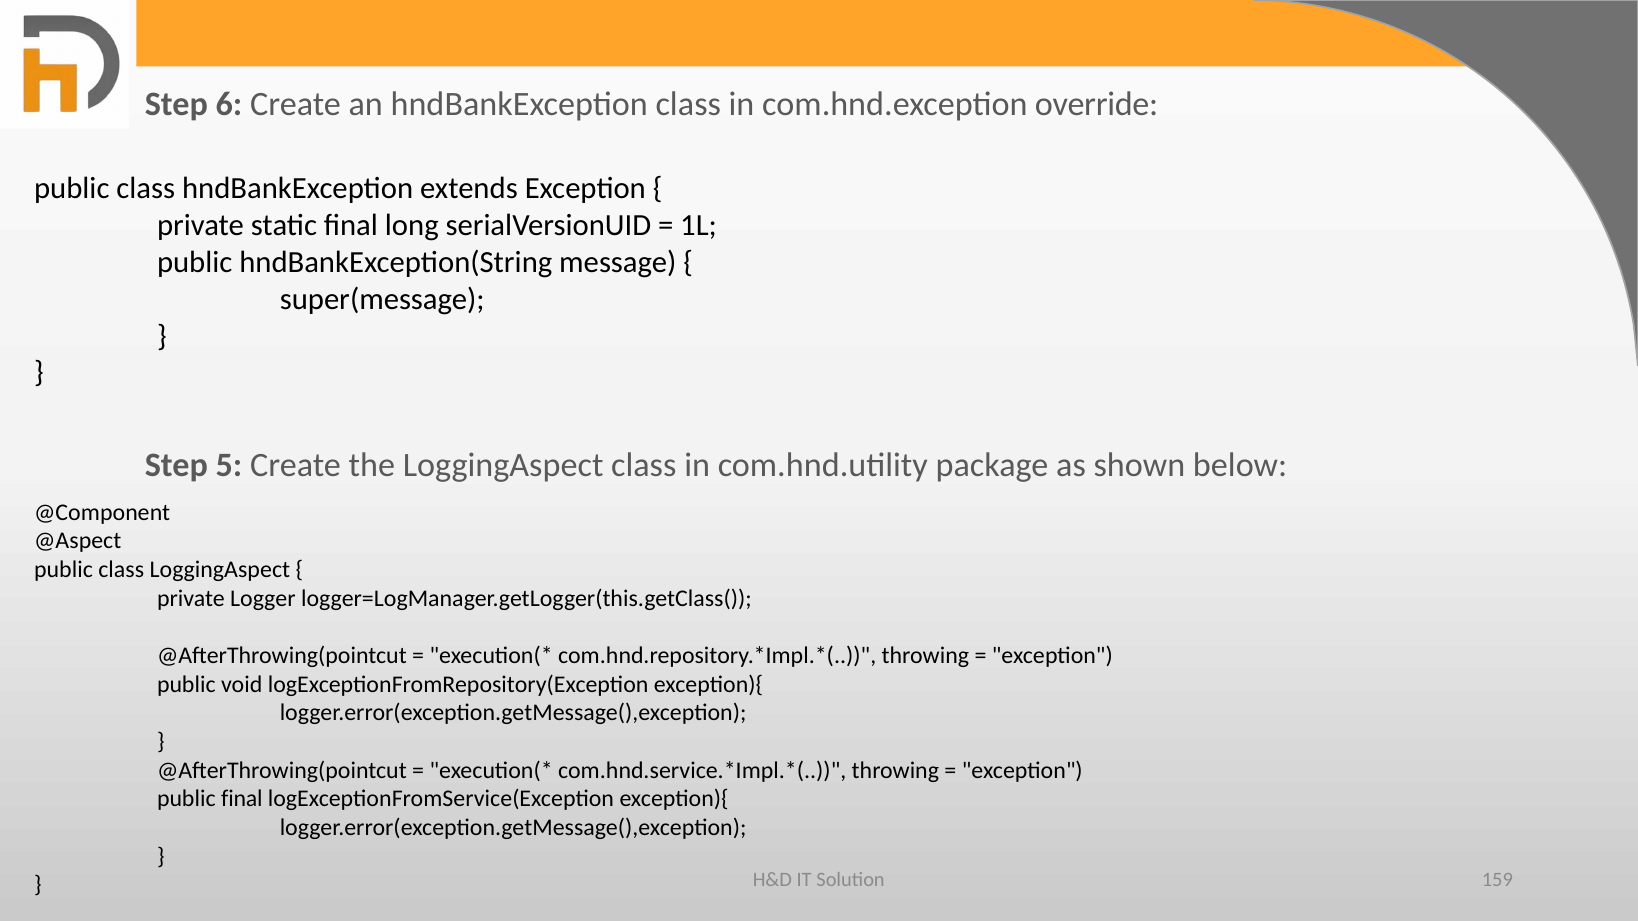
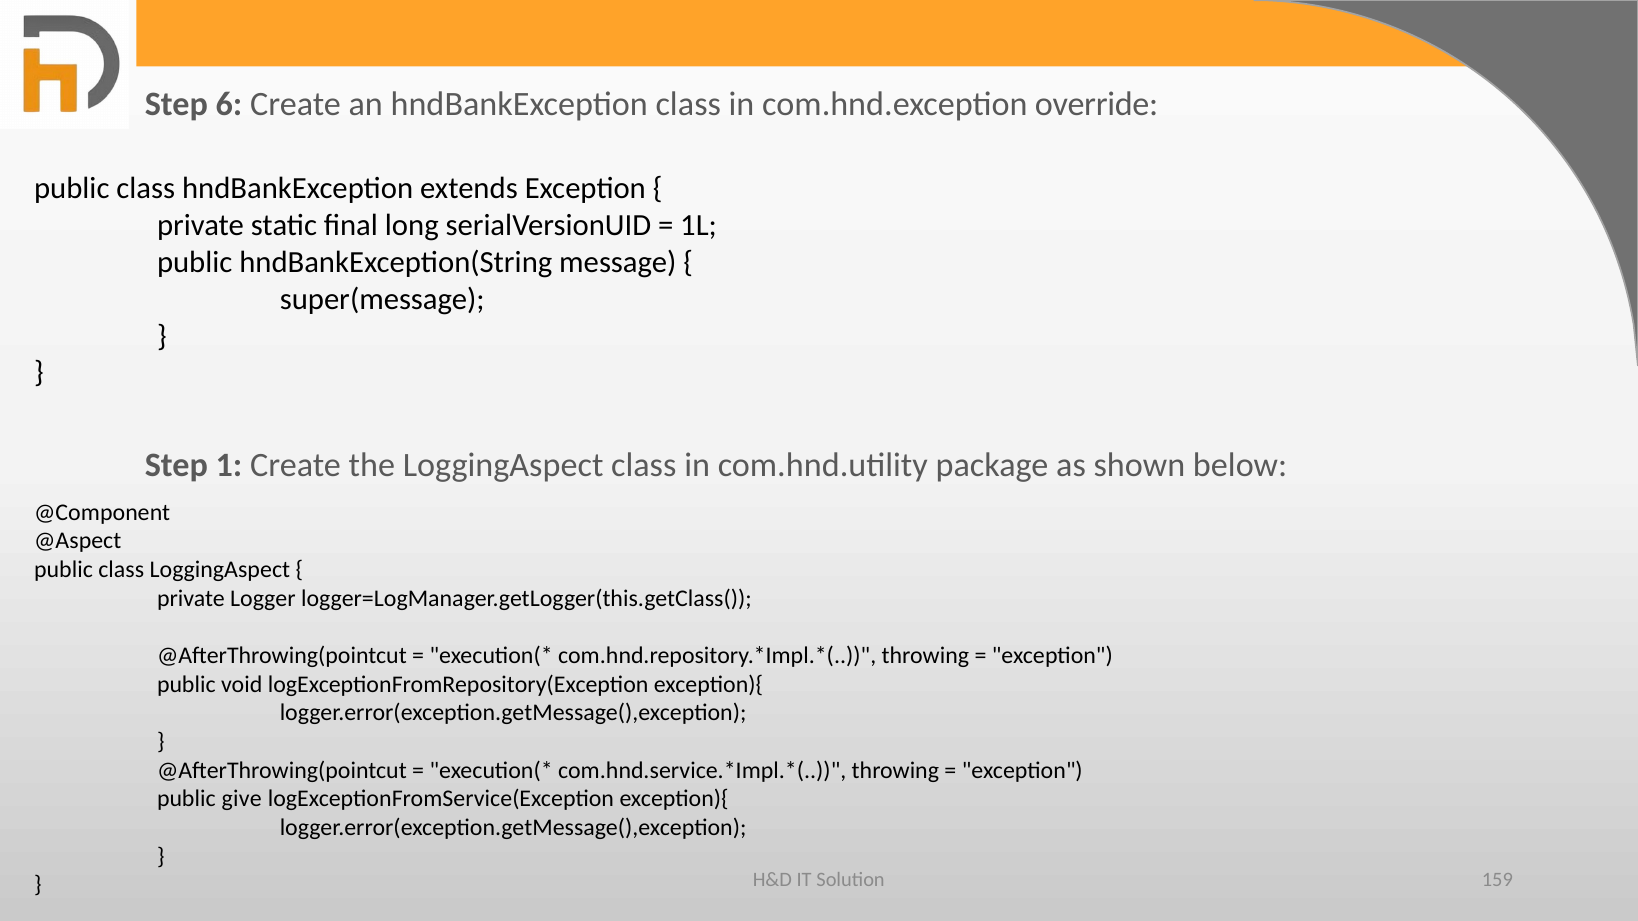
5: 5 -> 1
public final: final -> give
